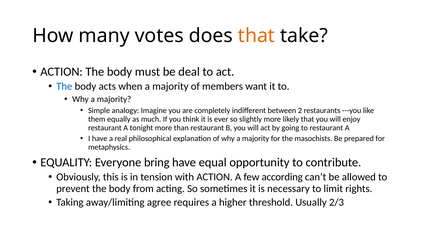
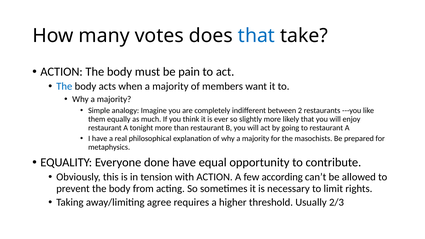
that at (256, 36) colour: orange -> blue
deal: deal -> pain
bring: bring -> done
